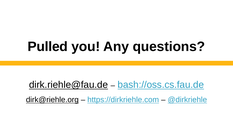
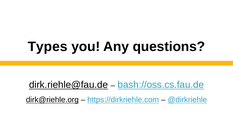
Pulled: Pulled -> Types
